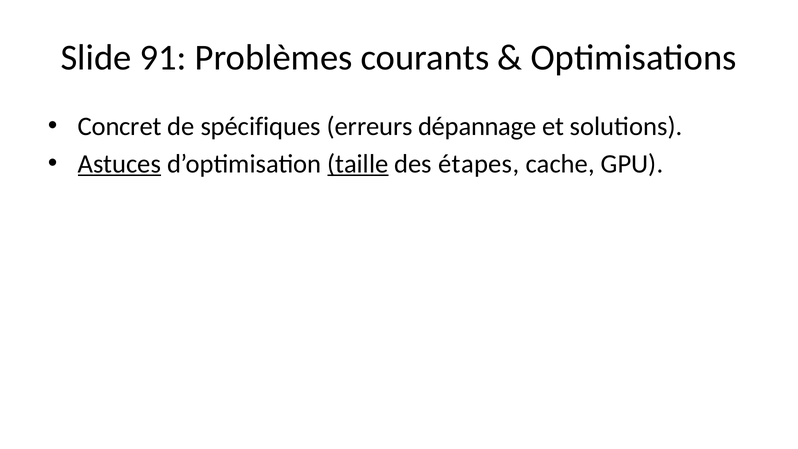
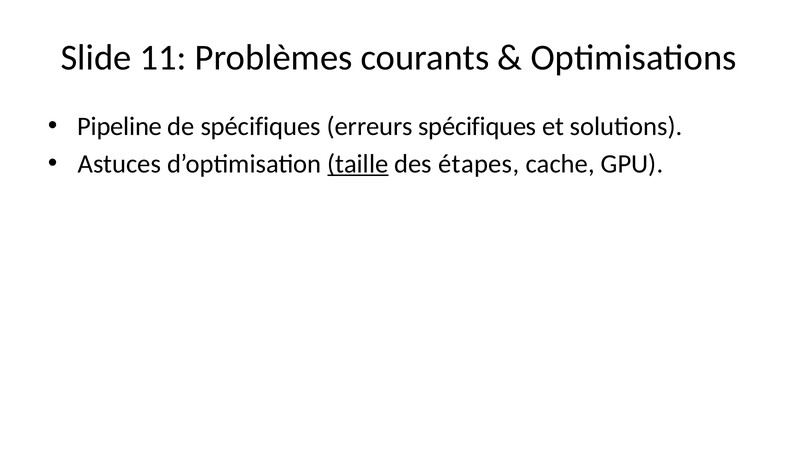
91: 91 -> 11
Concret: Concret -> Pipeline
erreurs dépannage: dépannage -> spécifiques
Astuces underline: present -> none
